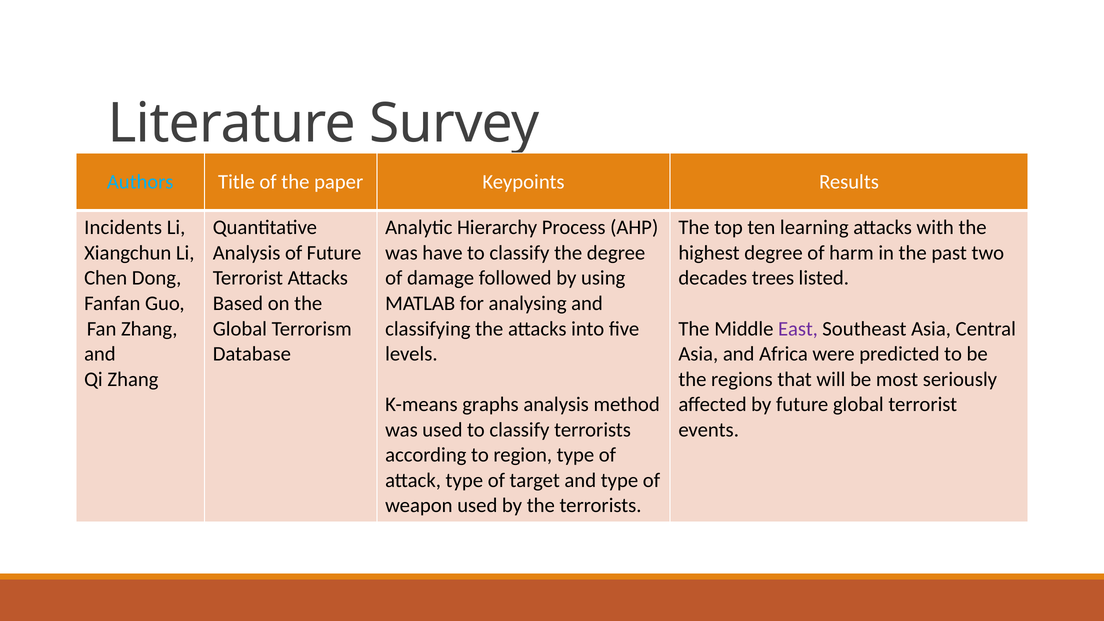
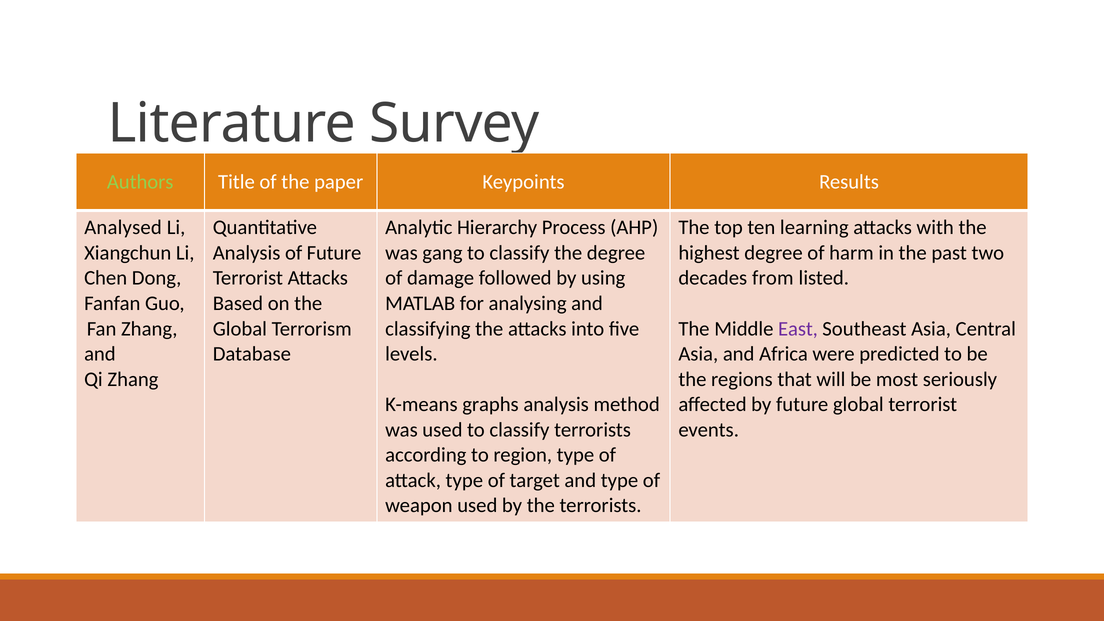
Authors colour: light blue -> light green
Incidents: Incidents -> Analysed
have: have -> gang
trees: trees -> from
